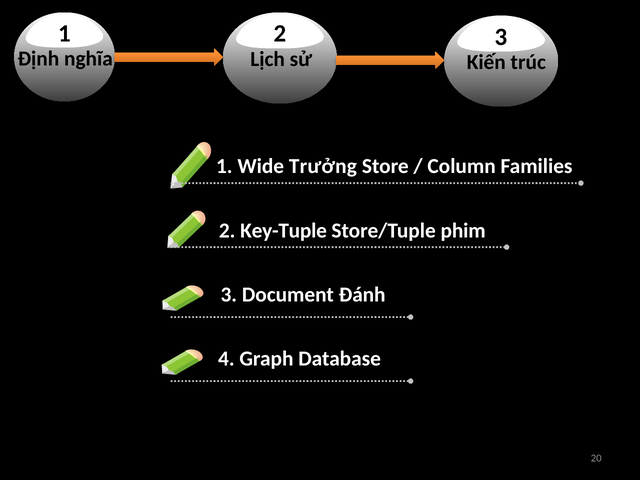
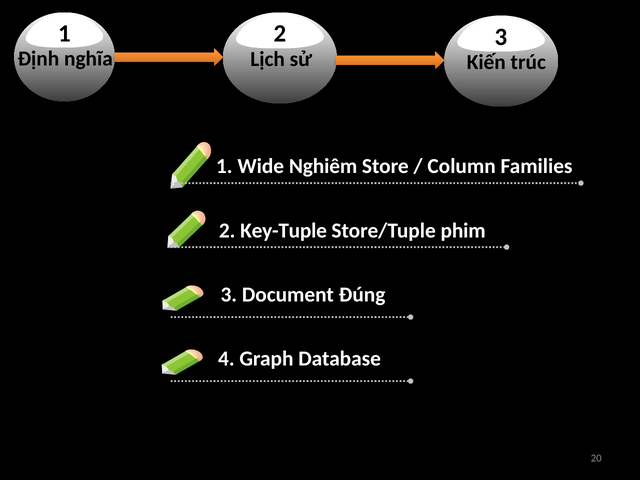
Trưởng: Trưởng -> Nghiêm
Đánh: Đánh -> Đúng
